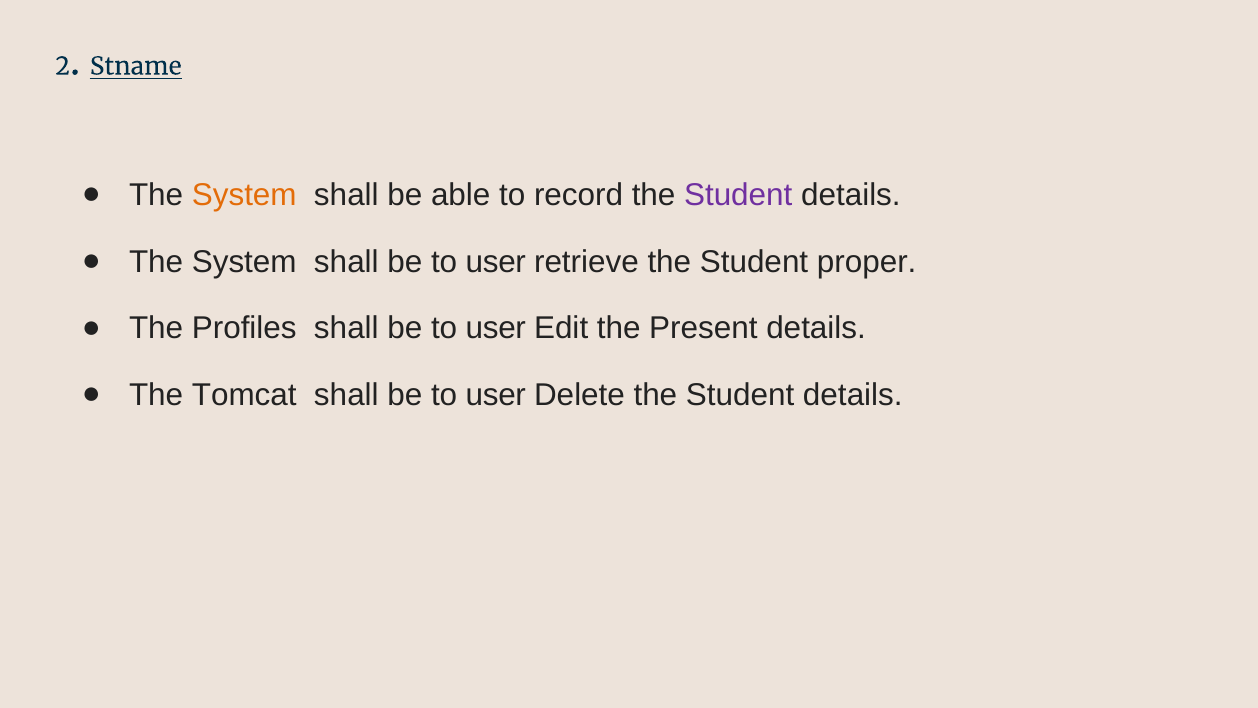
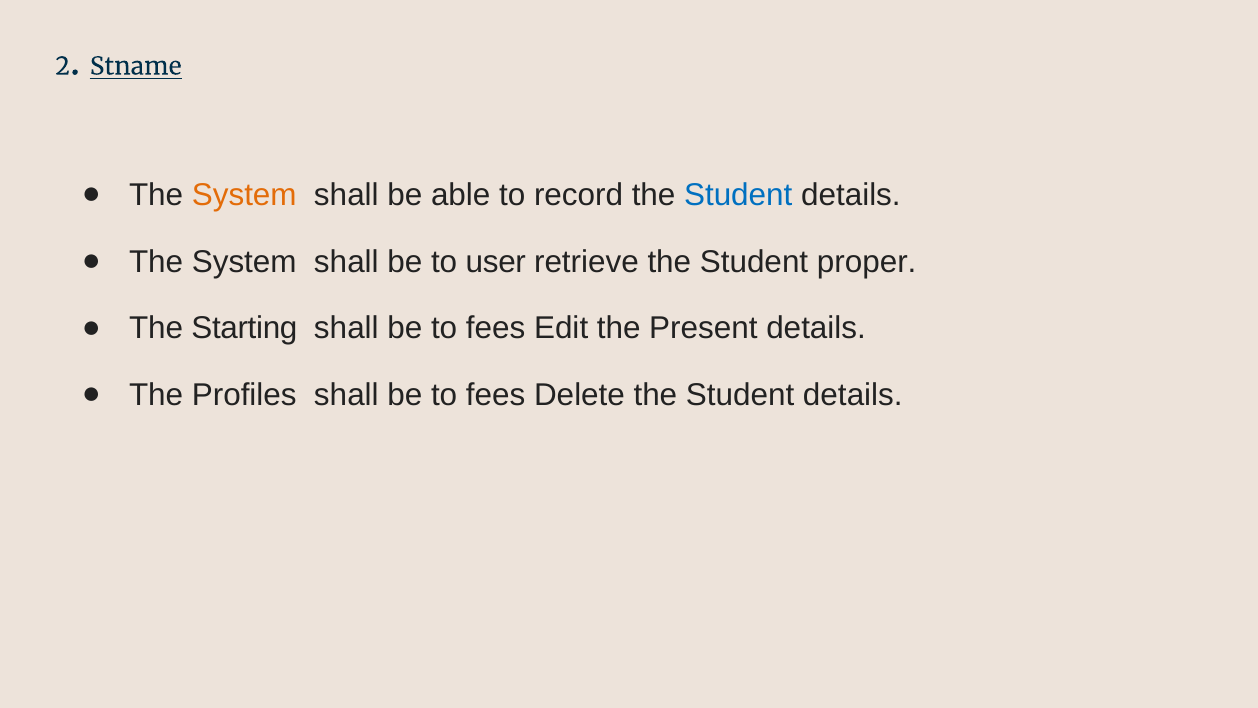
Student at (738, 195) colour: purple -> blue
Profiles: Profiles -> Starting
user at (496, 328): user -> fees
Tomcat: Tomcat -> Profiles
user at (496, 395): user -> fees
